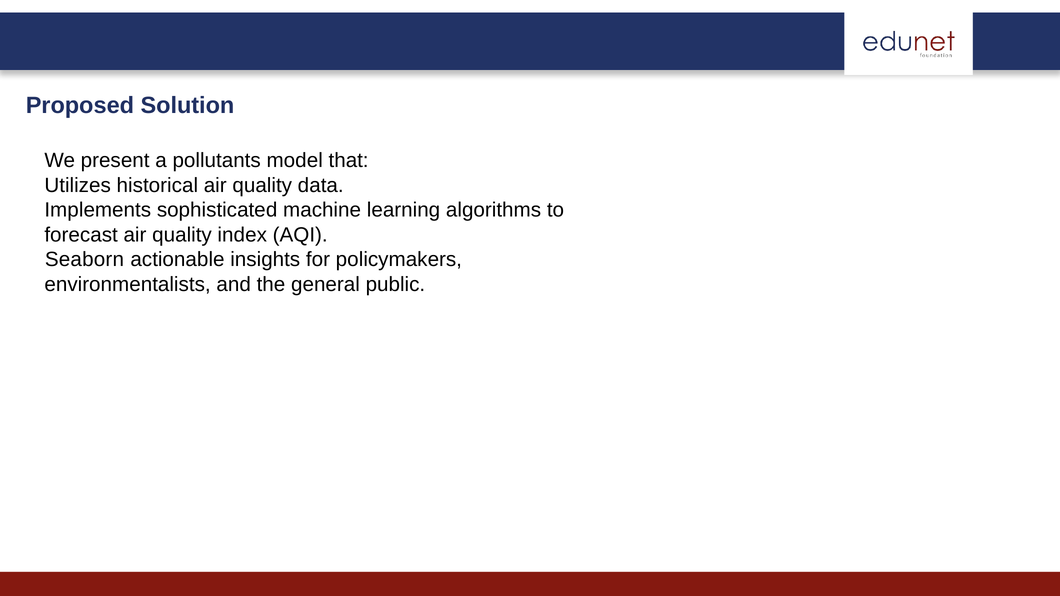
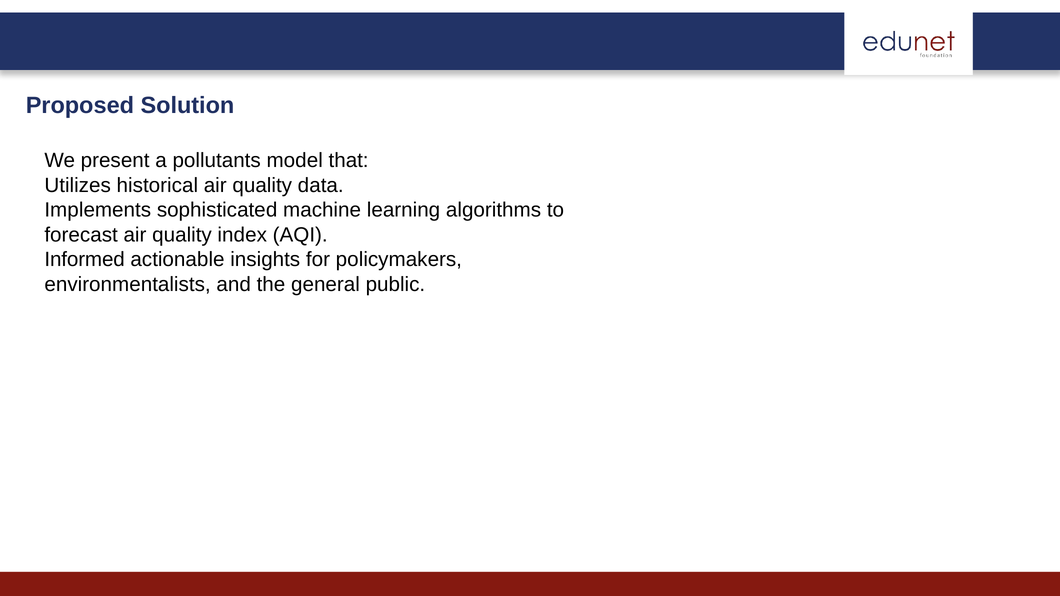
Seaborn: Seaborn -> Informed
